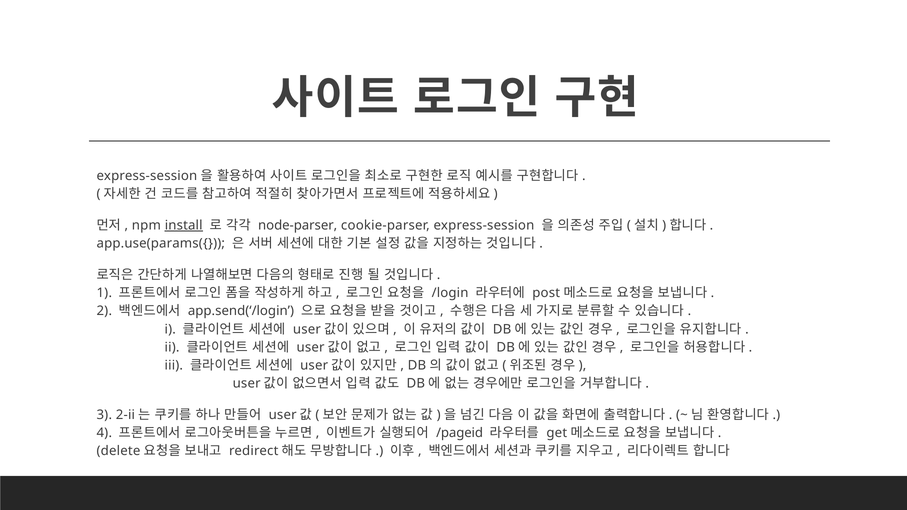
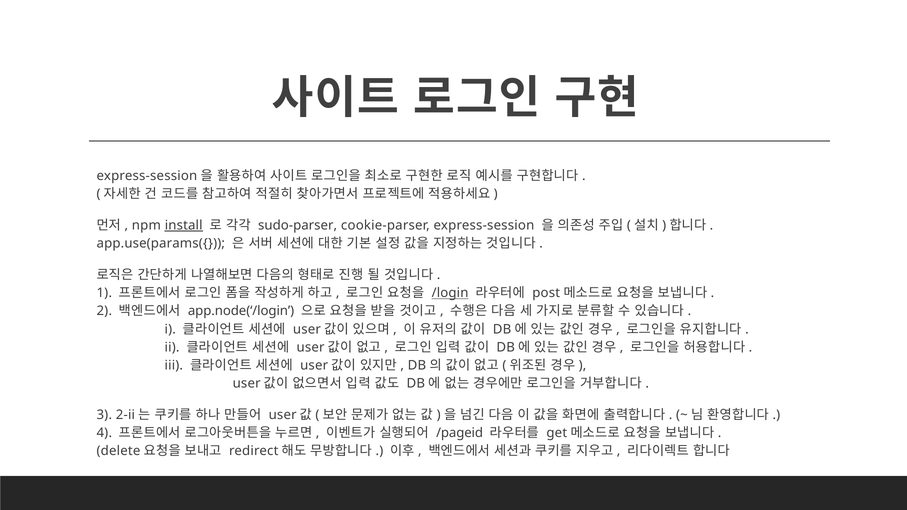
node-parser: node-parser -> sudo-parser
/login underline: none -> present
app.send(‘/login: app.send(‘/login -> app.node(‘/login
